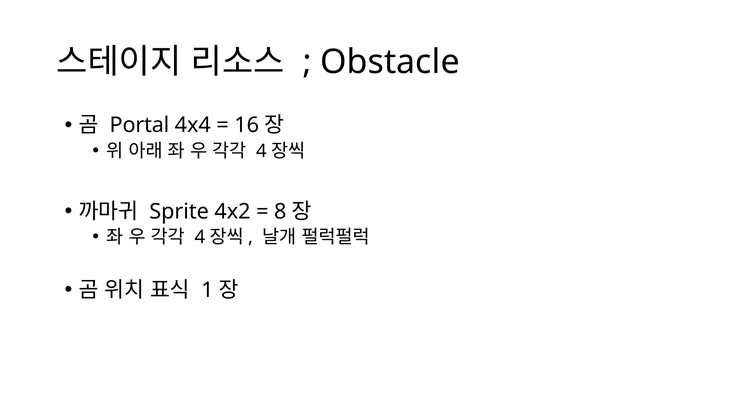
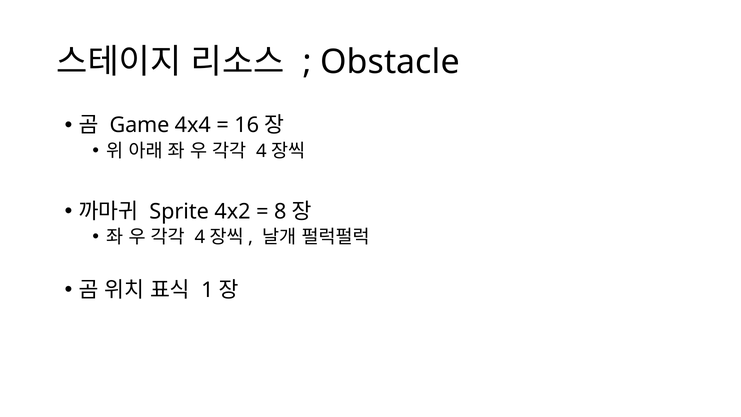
Portal: Portal -> Game
